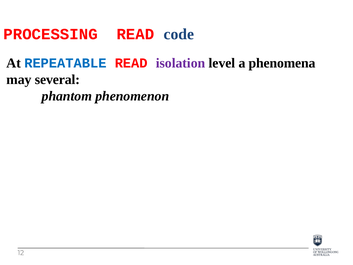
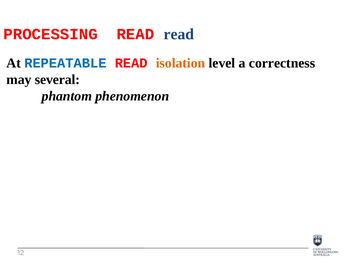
READ code: code -> read
isolation colour: purple -> orange
phenomena: phenomena -> correctness
